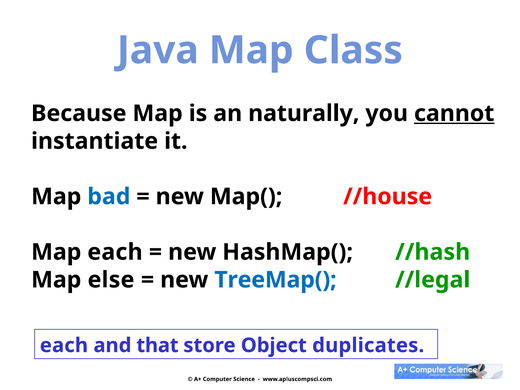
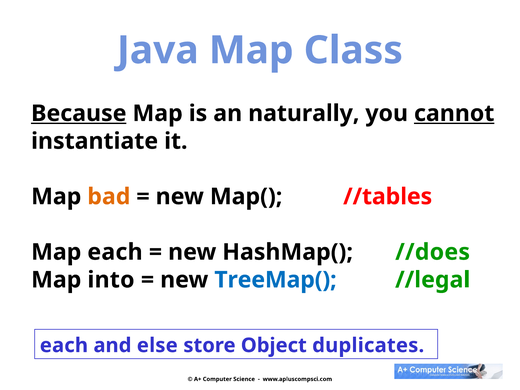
Because underline: none -> present
bad colour: blue -> orange
//house: //house -> //tables
//hash: //hash -> //does
else: else -> into
that: that -> else
